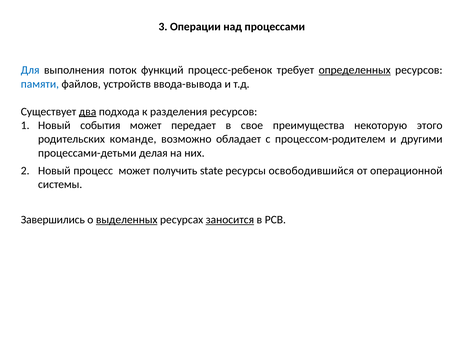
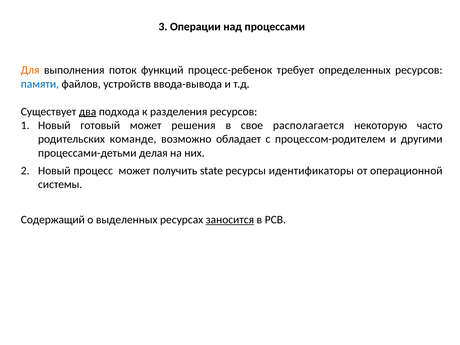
Для colour: blue -> orange
определенных underline: present -> none
события: события -> готовый
передает: передает -> решения
преимущества: преимущества -> располагается
этого: этого -> часто
освободившийся: освободившийся -> идентификаторы
Завершились: Завершились -> Содержащий
выделенных underline: present -> none
